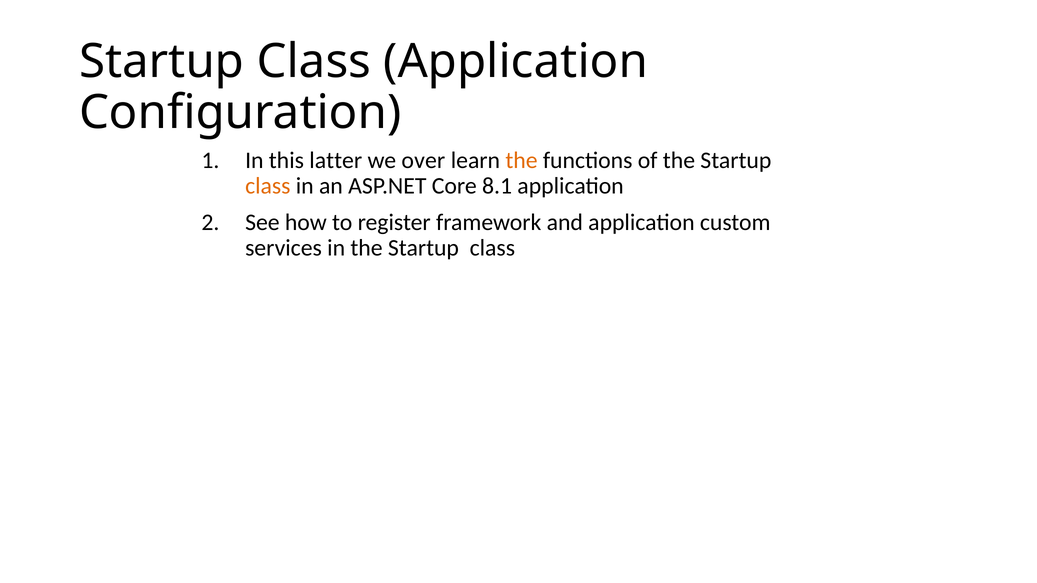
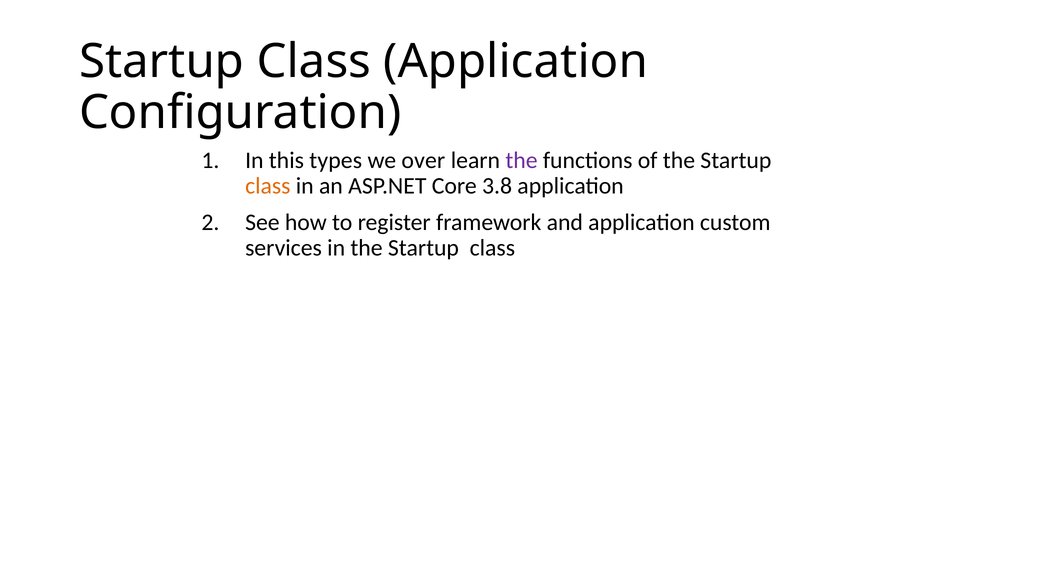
latter: latter -> types
the at (521, 160) colour: orange -> purple
8.1: 8.1 -> 3.8
